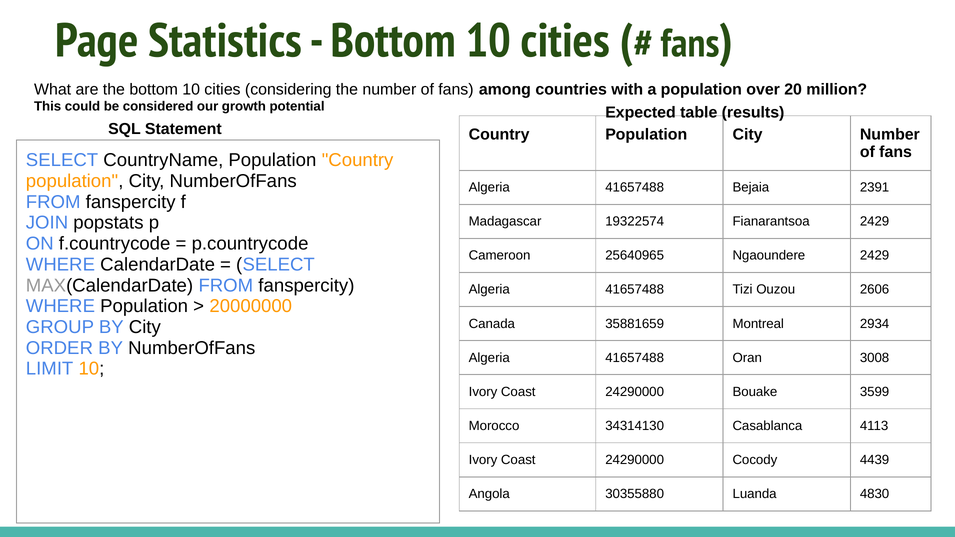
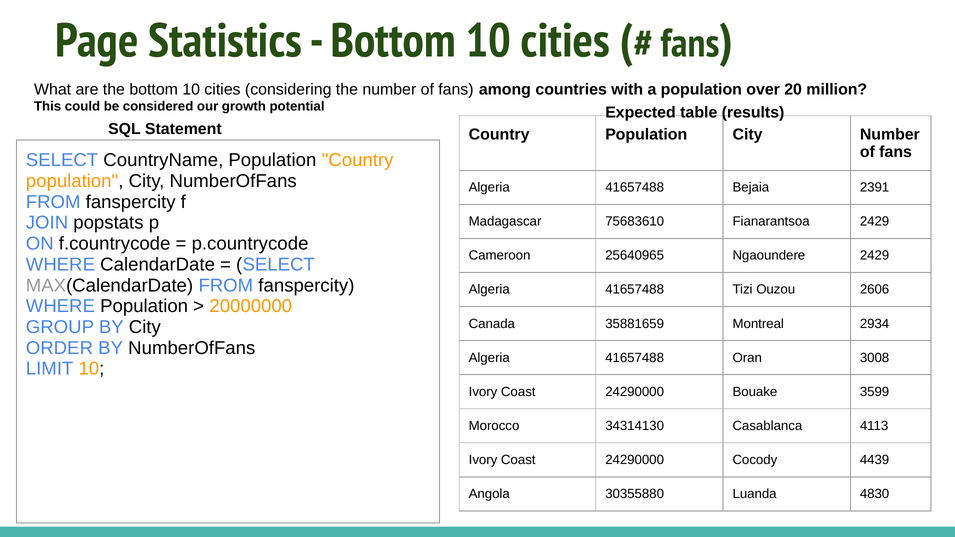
19322574: 19322574 -> 75683610
